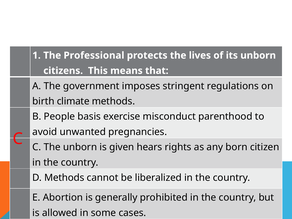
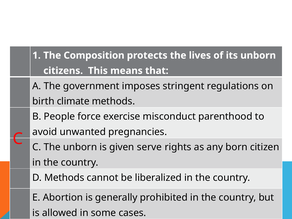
Professional: Professional -> Composition
basis: basis -> force
hears: hears -> serve
